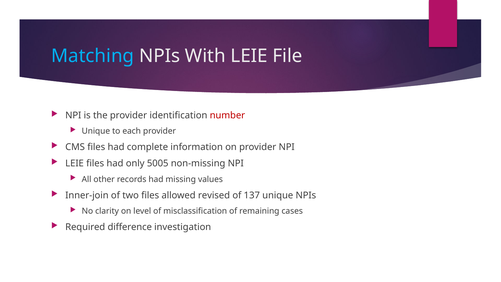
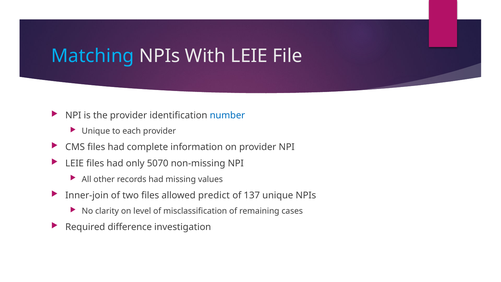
number colour: red -> blue
5005: 5005 -> 5070
revised: revised -> predict
